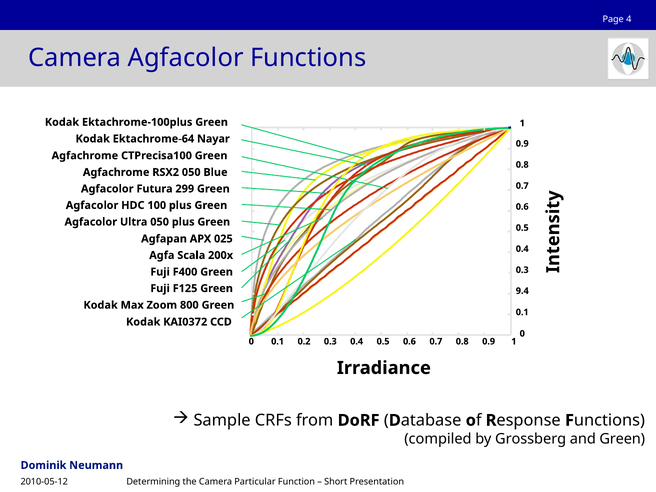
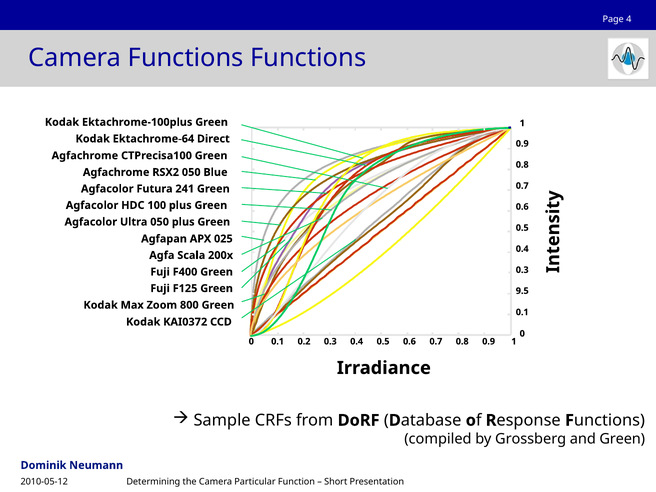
Camera Agfacolor: Agfacolor -> Functions
Nayar: Nayar -> Direct
299: 299 -> 241
9.4: 9.4 -> 9.5
